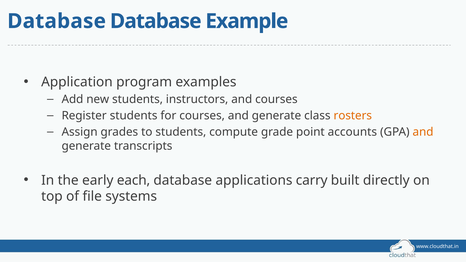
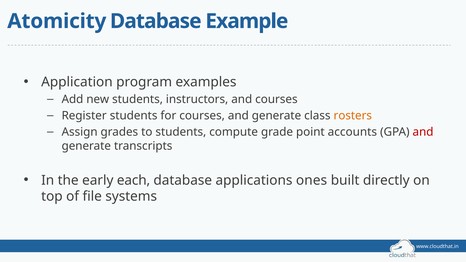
Database at (57, 21): Database -> Atomicity
and at (423, 132) colour: orange -> red
carry: carry -> ones
